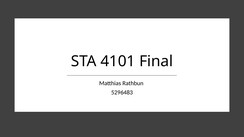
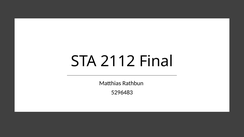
4101: 4101 -> 2112
